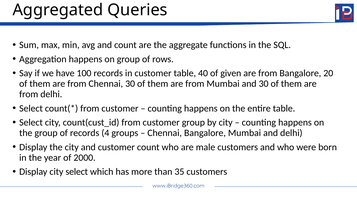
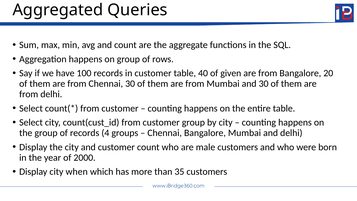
city select: select -> when
